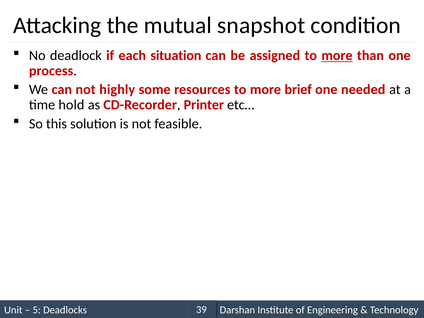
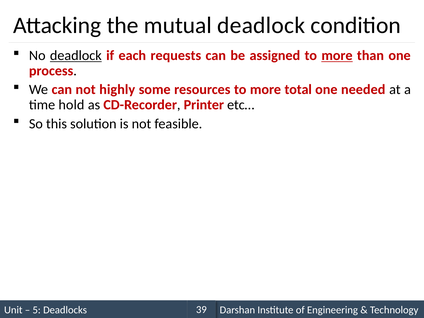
mutual snapshot: snapshot -> deadlock
deadlock at (76, 56) underline: none -> present
situation: situation -> requests
brief: brief -> total
